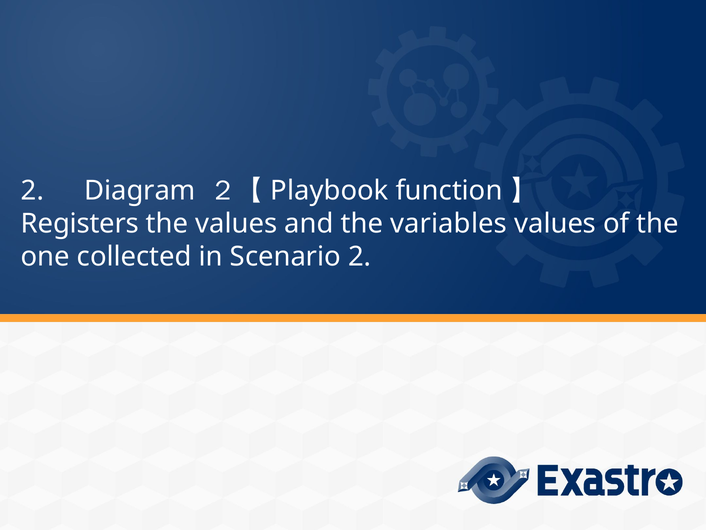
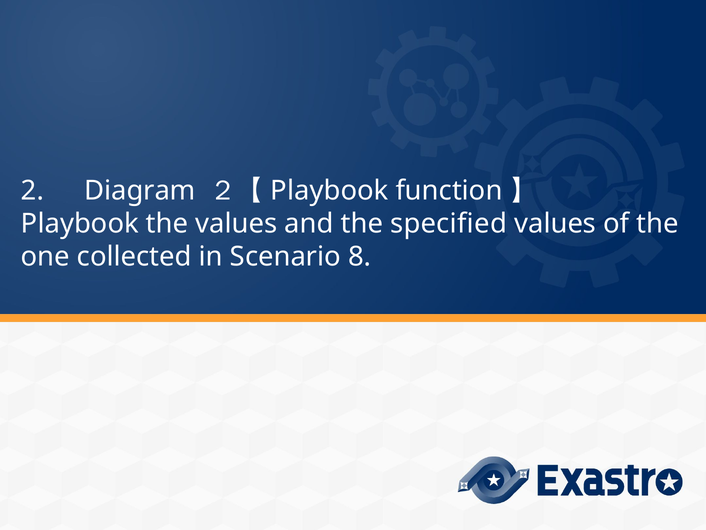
Registers at (80, 224): Registers -> Playbook
variables: variables -> specified
Scenario 2: 2 -> 8
